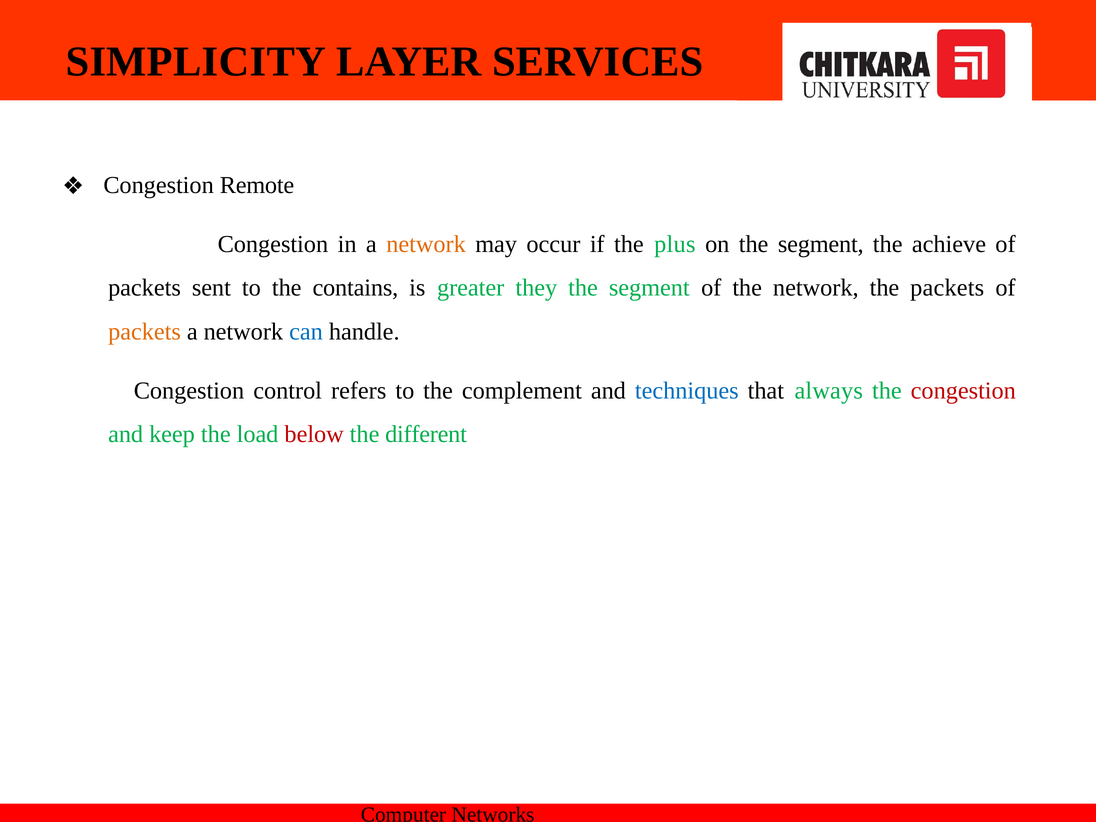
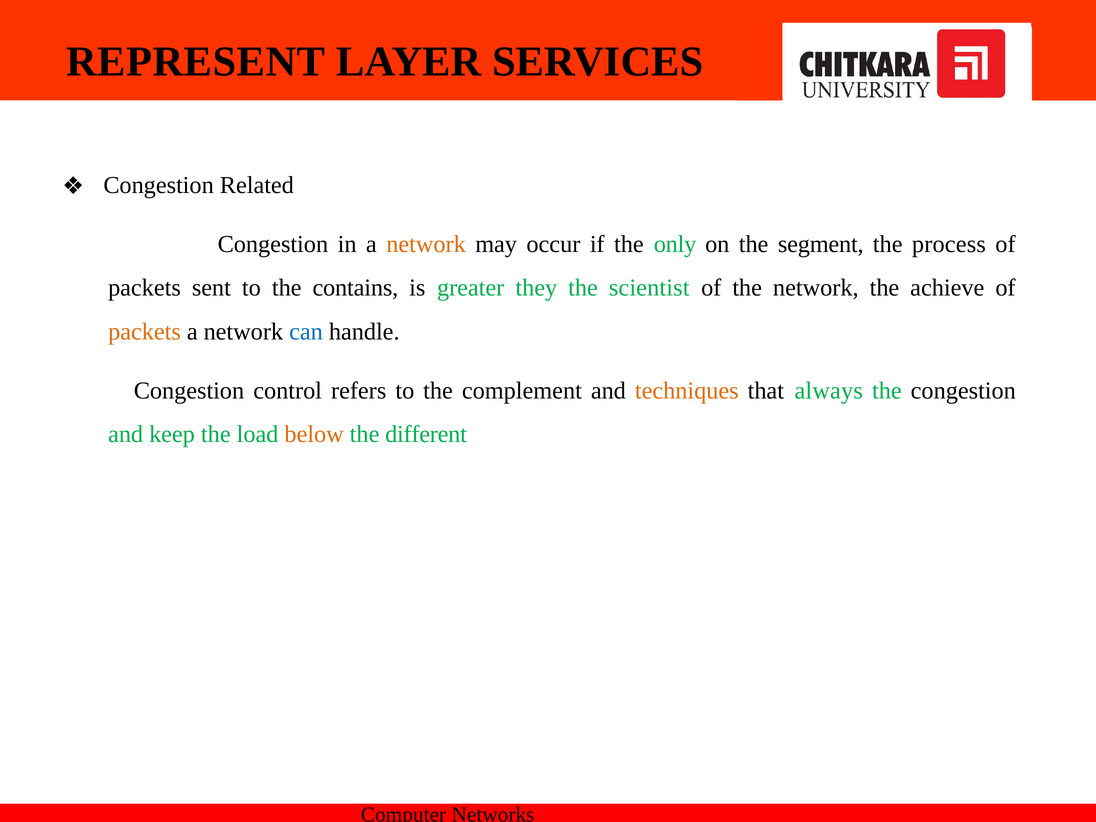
SIMPLICITY: SIMPLICITY -> REPRESENT
Remote: Remote -> Related
plus: plus -> only
achieve: achieve -> process
segment at (649, 288): segment -> scientist
the packets: packets -> achieve
techniques colour: blue -> orange
congestion at (963, 391) colour: red -> black
below colour: red -> orange
